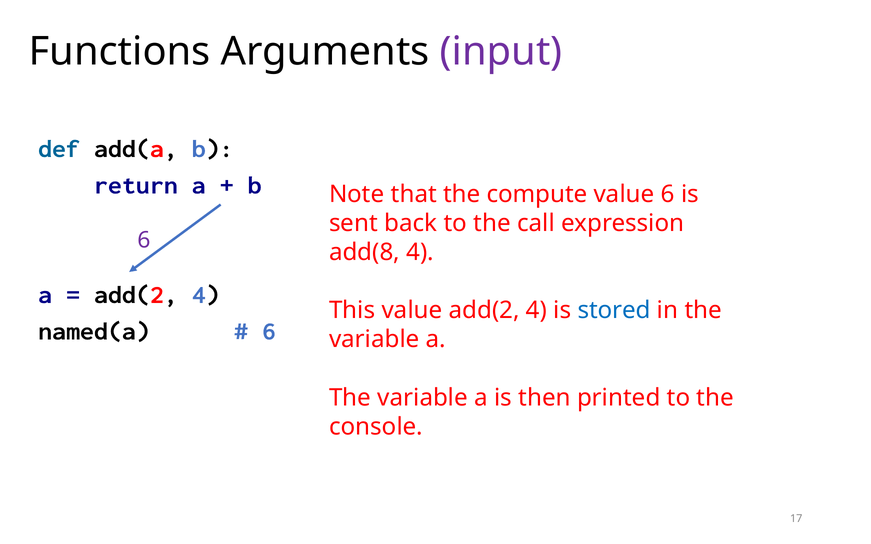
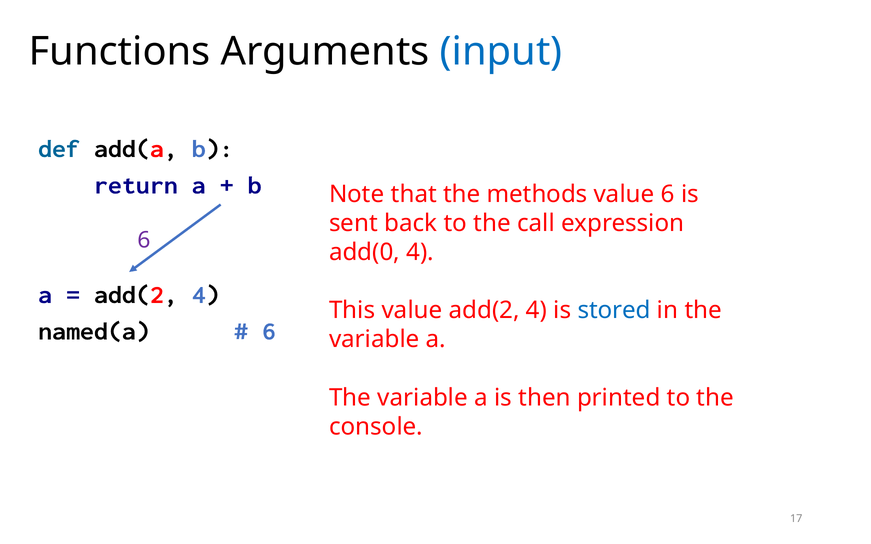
input colour: purple -> blue
compute: compute -> methods
add(8: add(8 -> add(0
